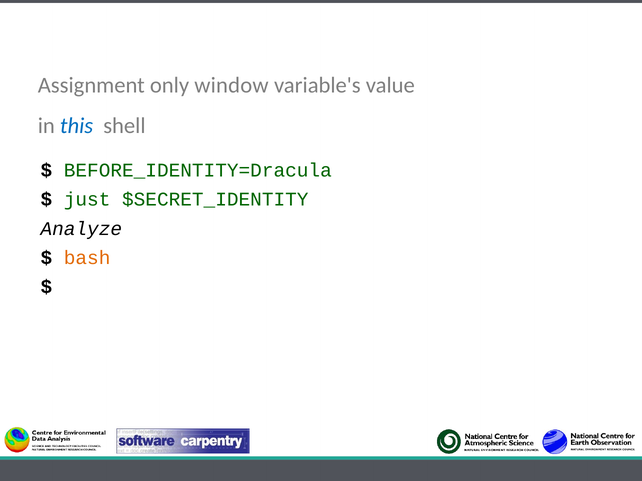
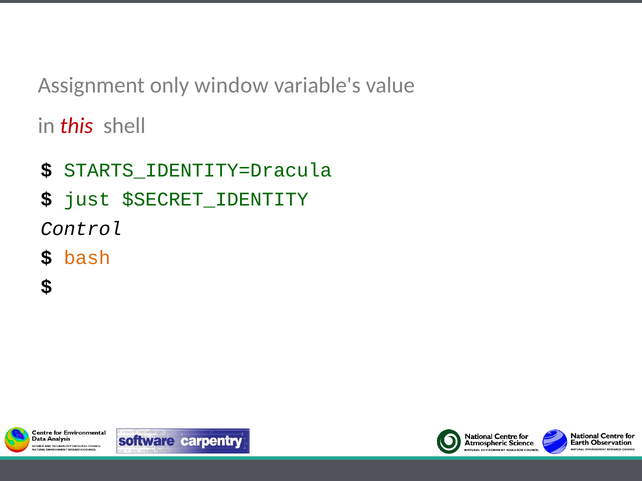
this colour: blue -> red
BEFORE_IDENTITY=Dracula: BEFORE_IDENTITY=Dracula -> STARTS_IDENTITY=Dracula
Analyze: Analyze -> Control
